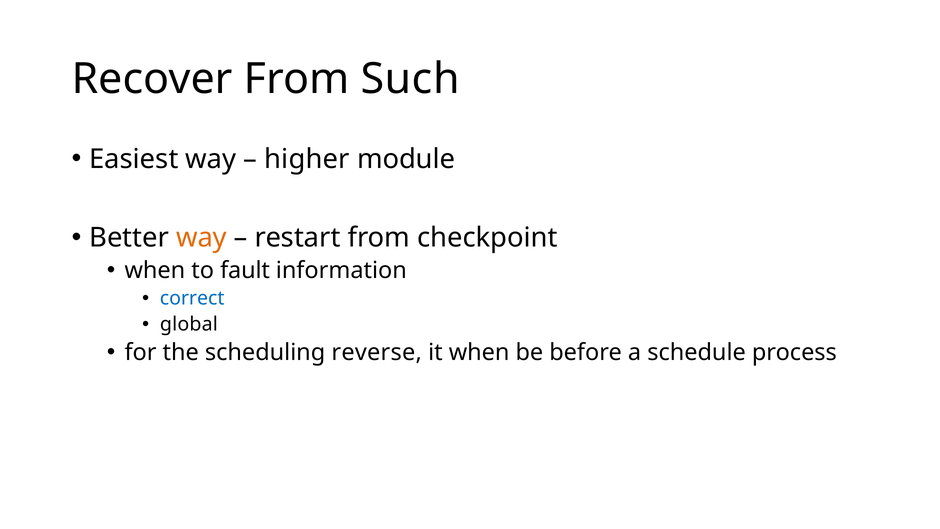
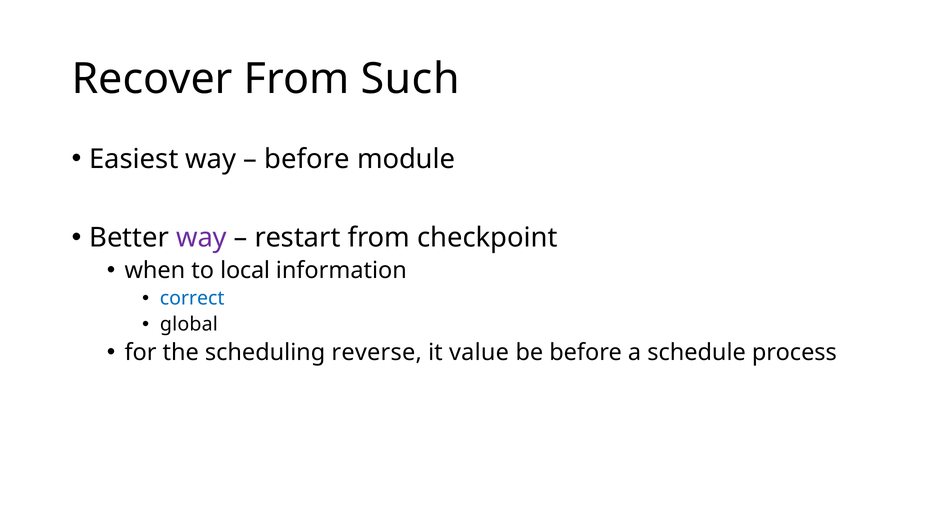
higher at (307, 159): higher -> before
way at (202, 238) colour: orange -> purple
fault: fault -> local
it when: when -> value
